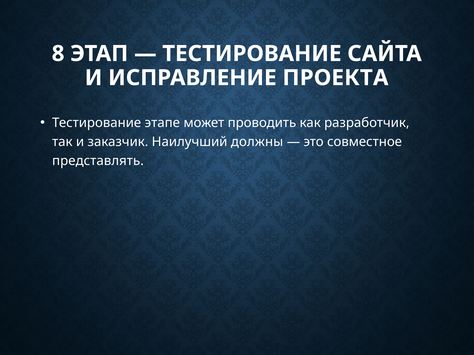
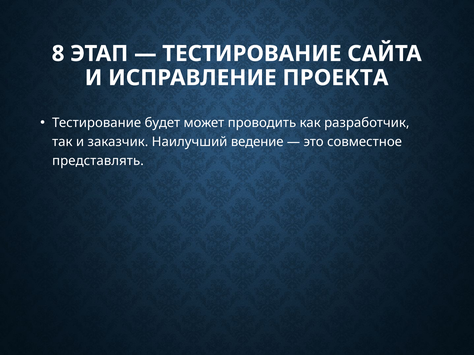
этапе: этапе -> будет
должны: должны -> ведение
